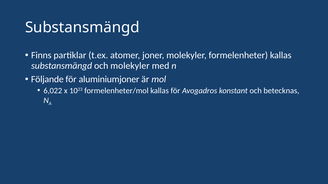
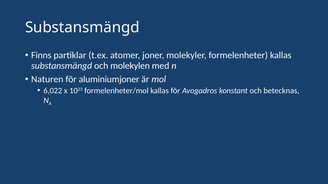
och molekyler: molekyler -> molekylen
Följande: Följande -> Naturen
